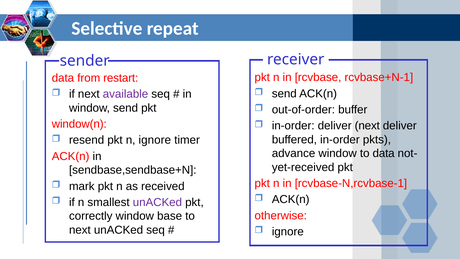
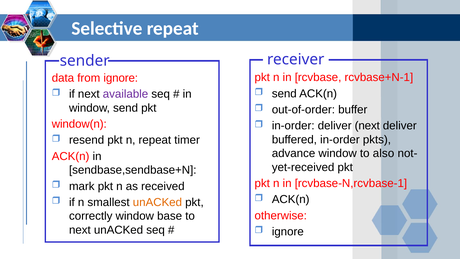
from restart: restart -> ignore
n ignore: ignore -> repeat
to data: data -> also
unACKed at (157, 202) colour: purple -> orange
